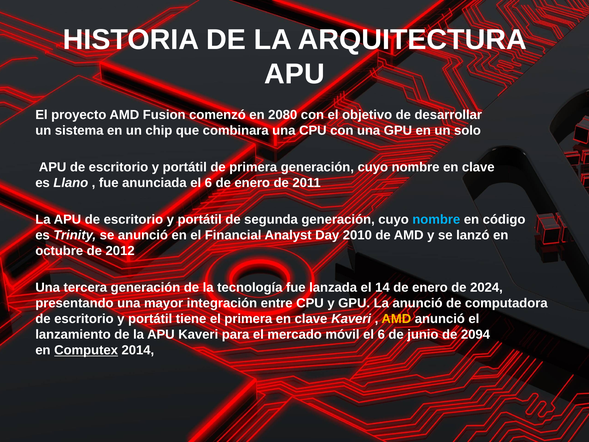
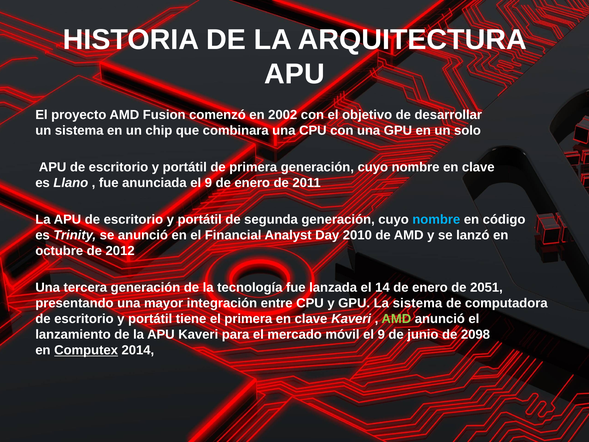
2080: 2080 -> 2002
anunciada el 6: 6 -> 9
2024: 2024 -> 2051
La anunció: anunció -> sistema
AMD at (396, 319) colour: yellow -> light green
móvil el 6: 6 -> 9
2094: 2094 -> 2098
